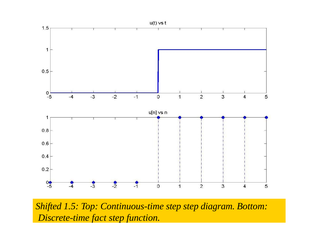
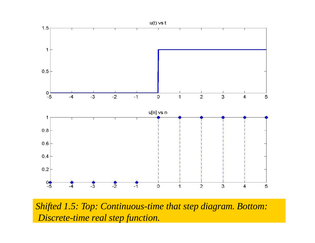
Continuous-time step: step -> that
fact: fact -> real
